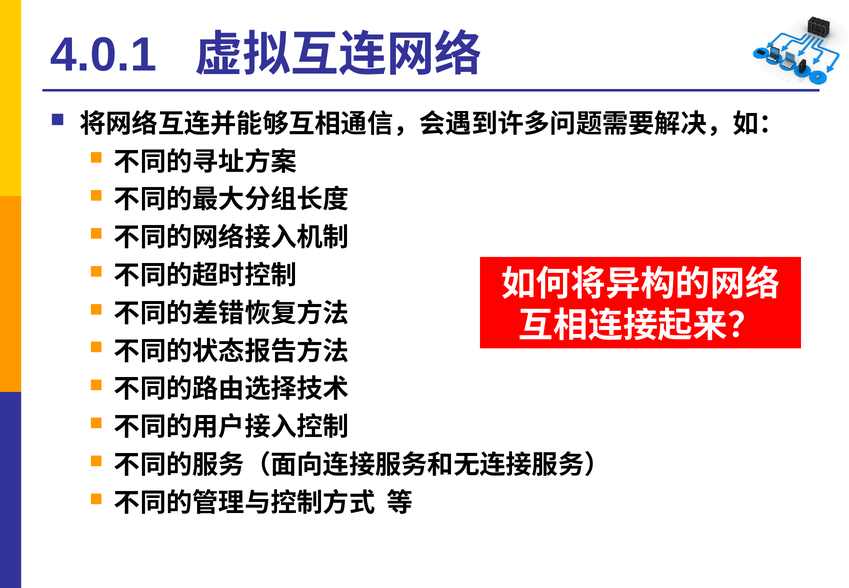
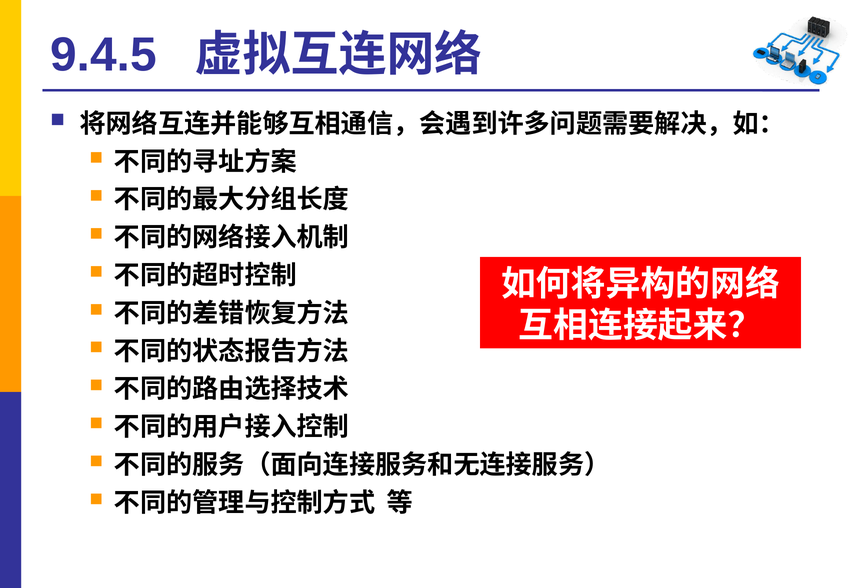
4.0.1: 4.0.1 -> 9.4.5
